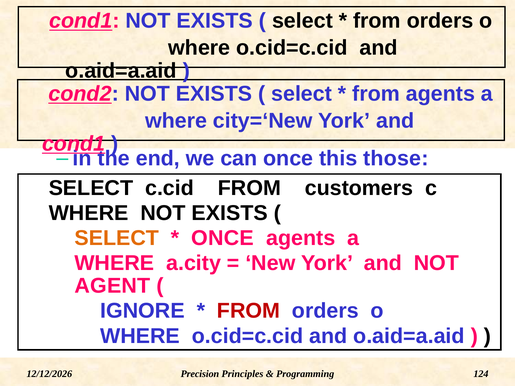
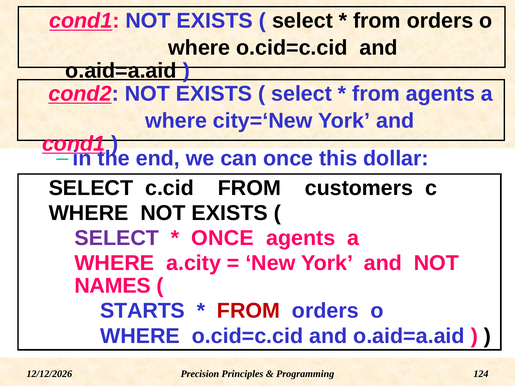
those: those -> dollar
SELECT at (117, 238) colour: orange -> purple
AGENT: AGENT -> NAMES
IGNORE: IGNORE -> STARTS
